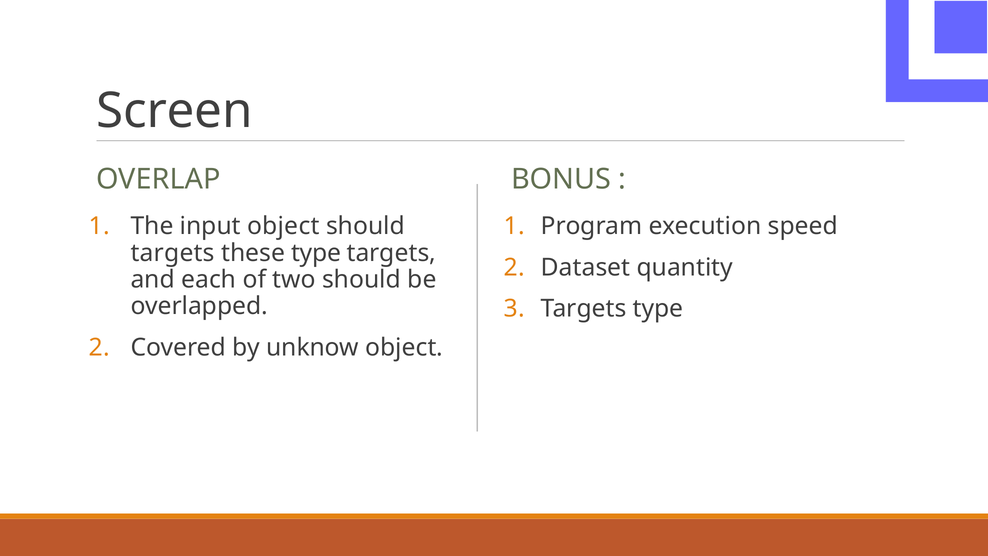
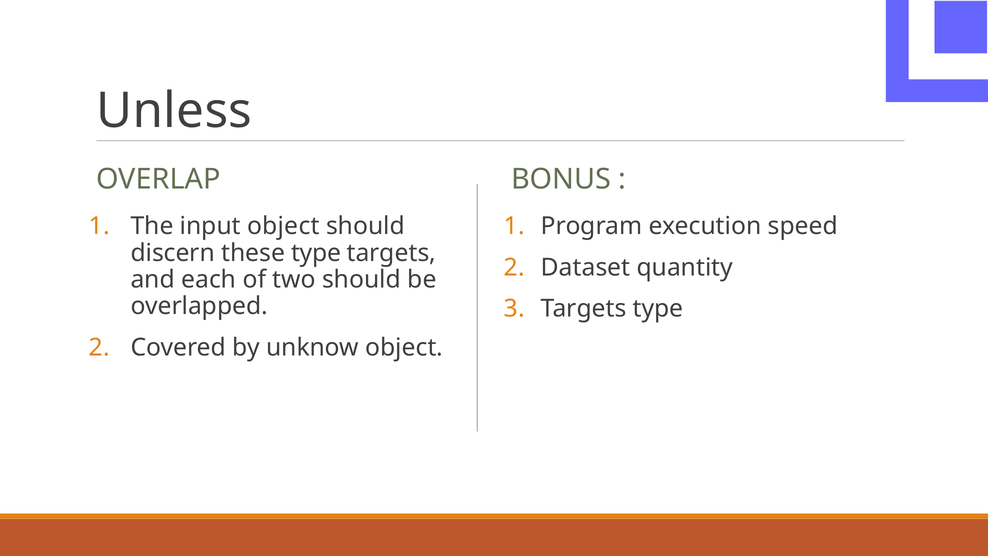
Screen: Screen -> Unless
targets at (173, 253): targets -> discern
